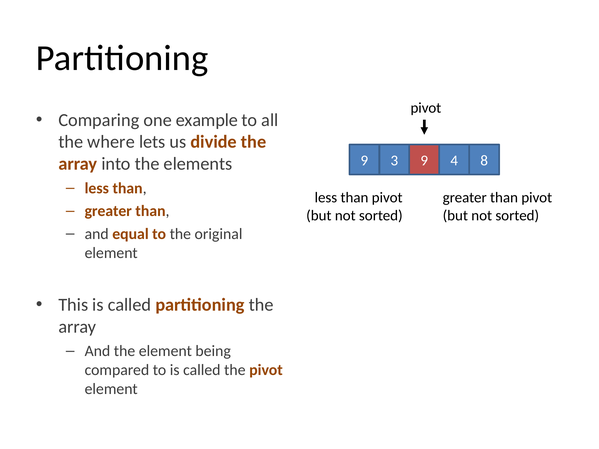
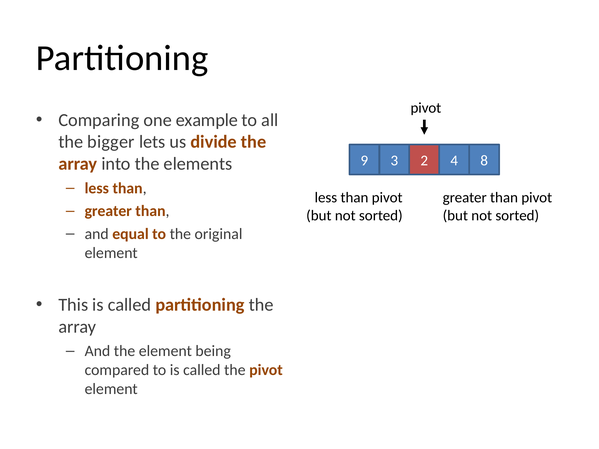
where: where -> bigger
3 9: 9 -> 2
